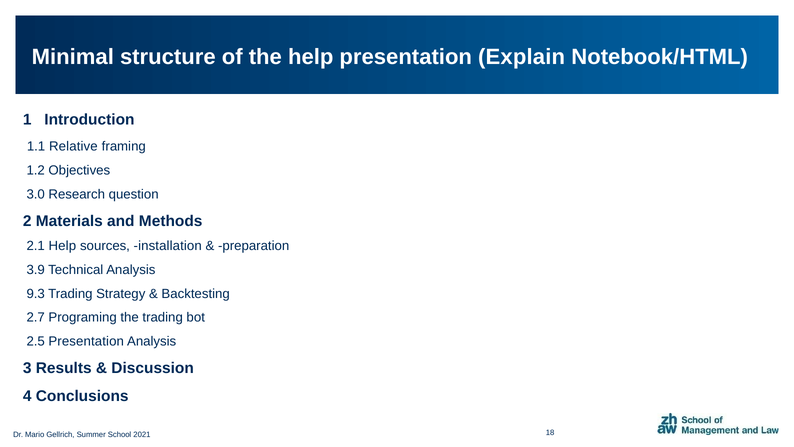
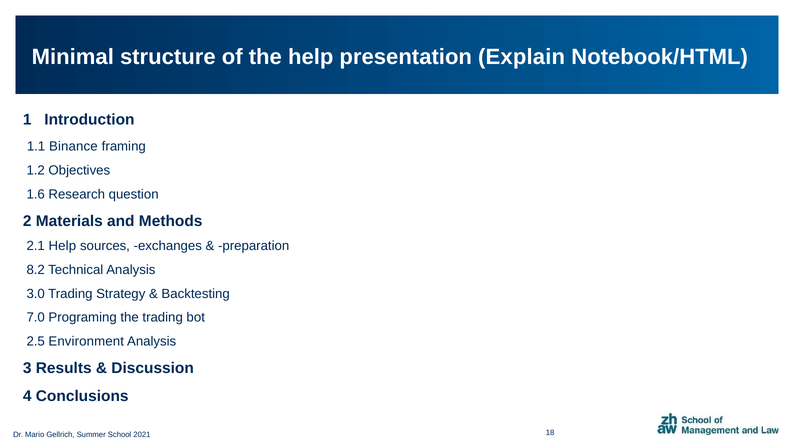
Relative: Relative -> Binance
3.0: 3.0 -> 1.6
installation: installation -> exchanges
3.9: 3.9 -> 8.2
9.3: 9.3 -> 3.0
2.7: 2.7 -> 7.0
2.5 Presentation: Presentation -> Environment
